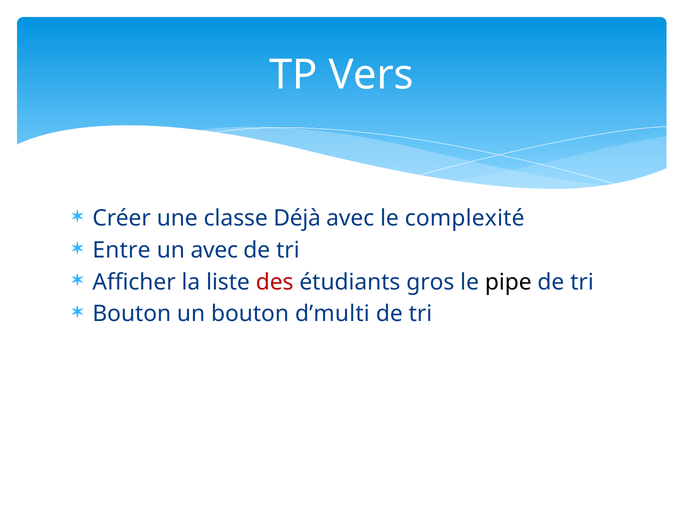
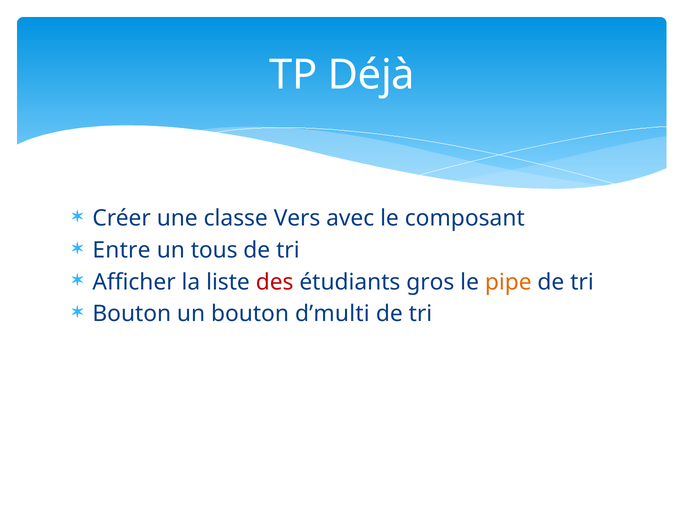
Vers: Vers -> Déjà
Déjà: Déjà -> Vers
complexité: complexité -> composant
un avec: avec -> tous
pipe colour: black -> orange
